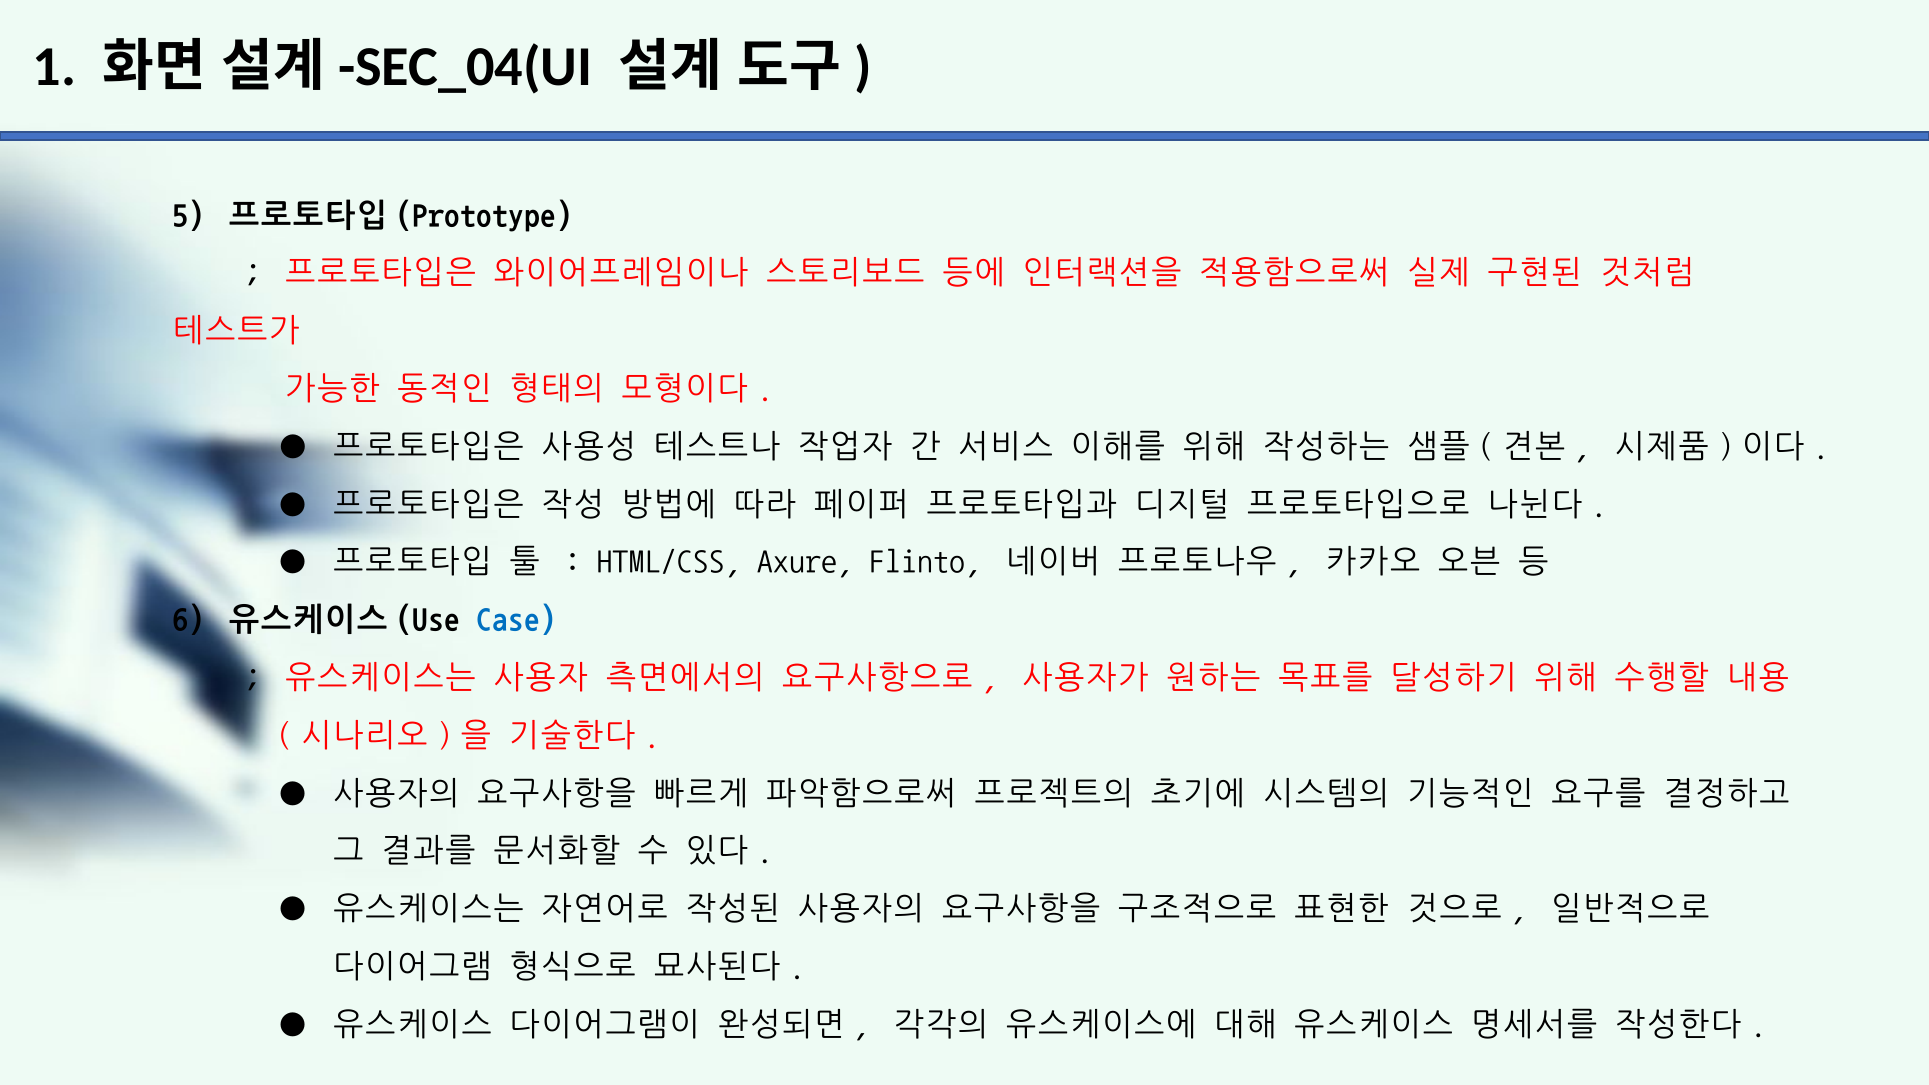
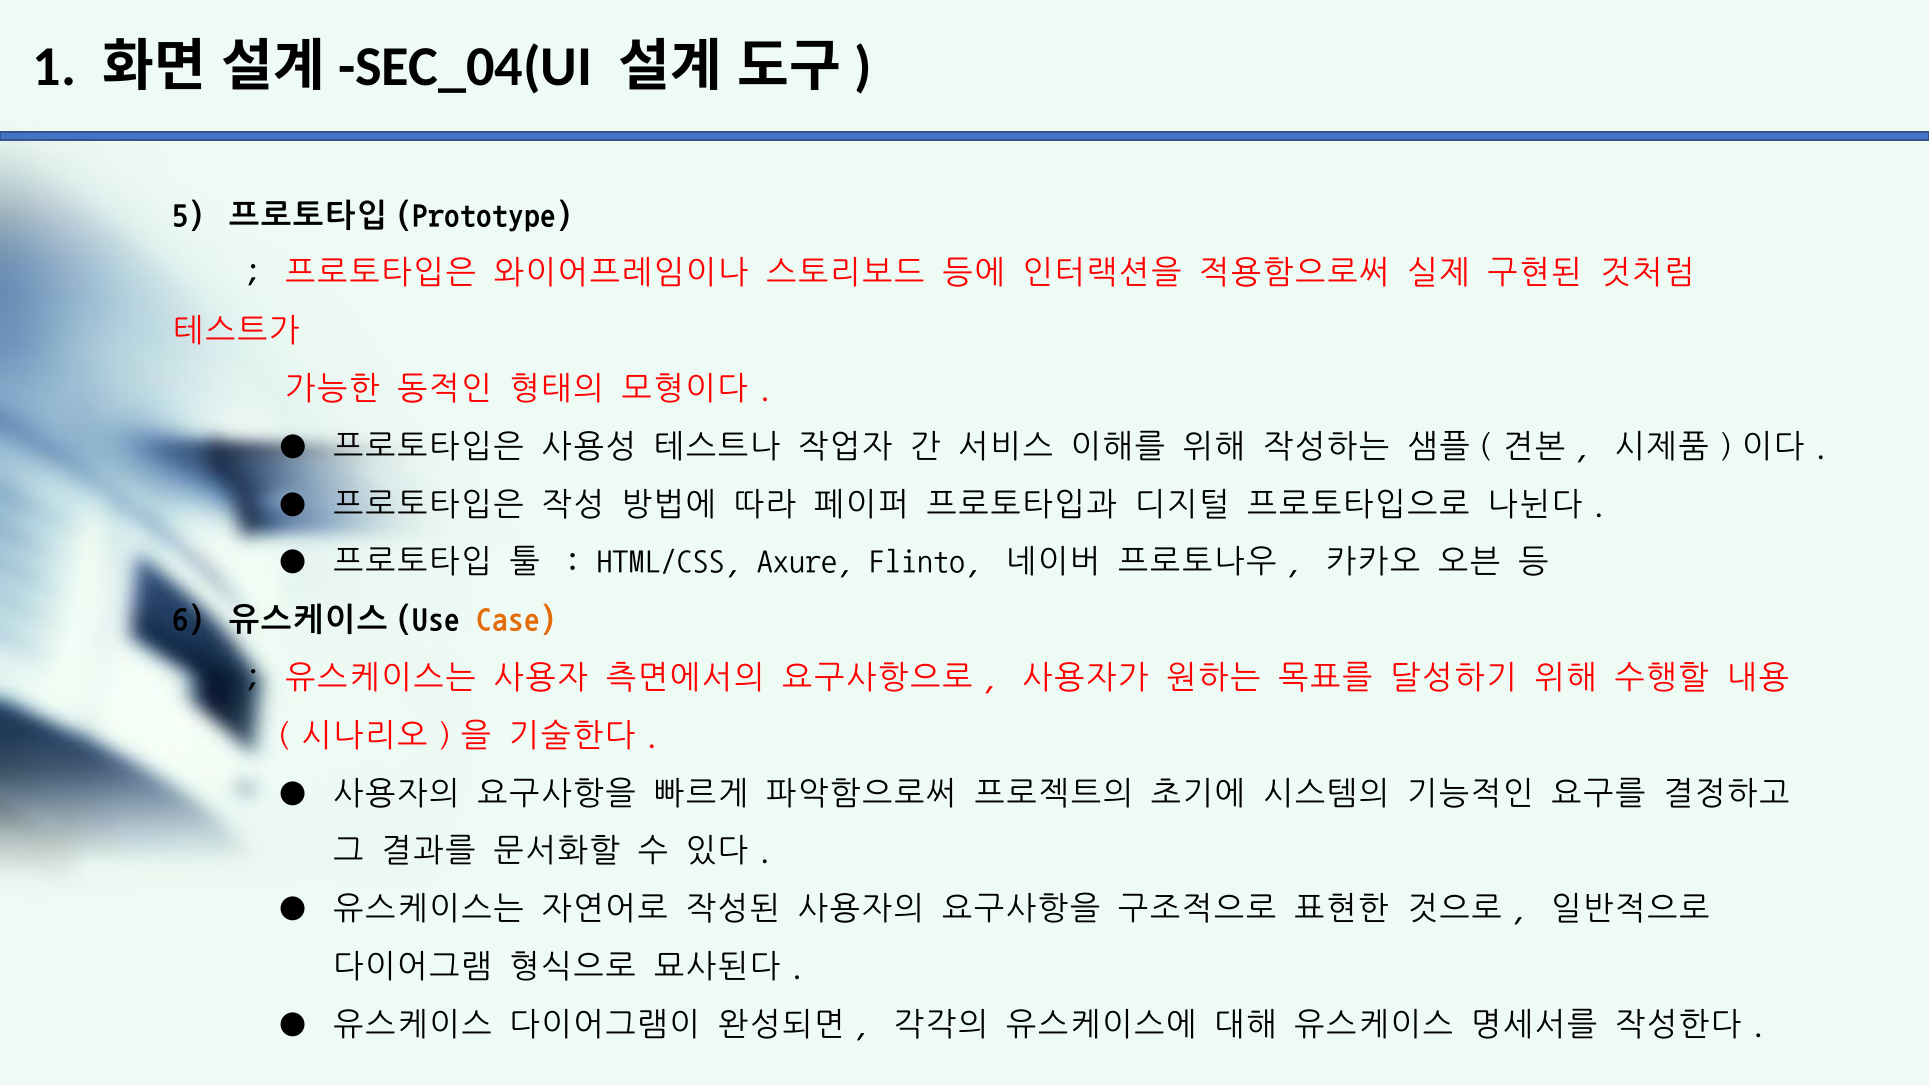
Case colour: blue -> orange
